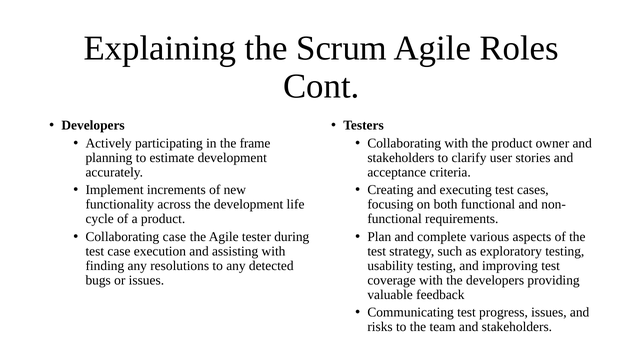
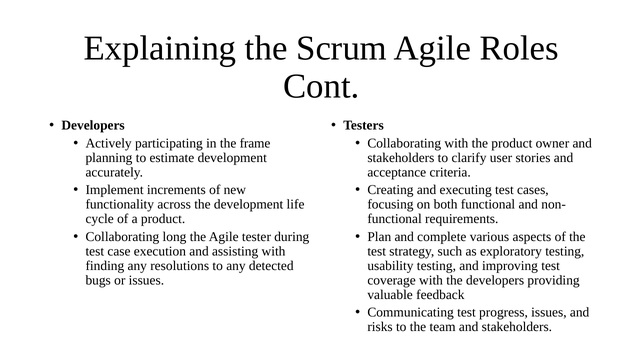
Collaborating case: case -> long
